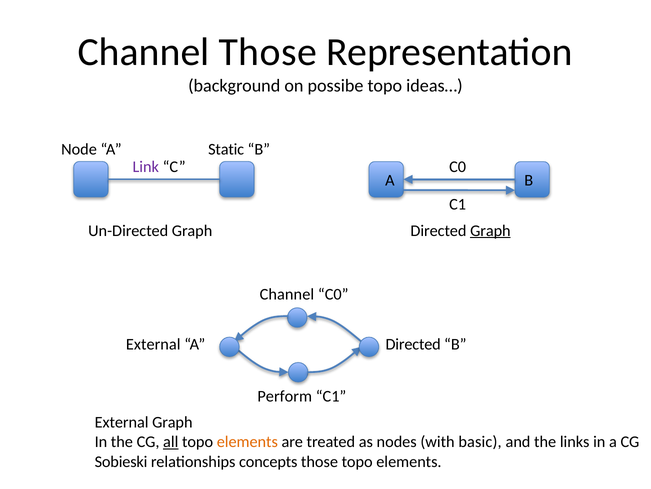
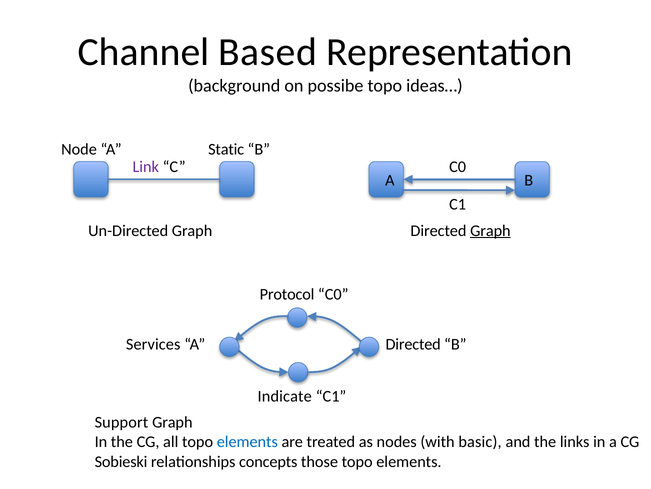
Channel Those: Those -> Based
Channel at (287, 294): Channel -> Protocol
External at (153, 344): External -> Services
Perform: Perform -> Indicate
External at (122, 422): External -> Support
all underline: present -> none
elements at (247, 441) colour: orange -> blue
